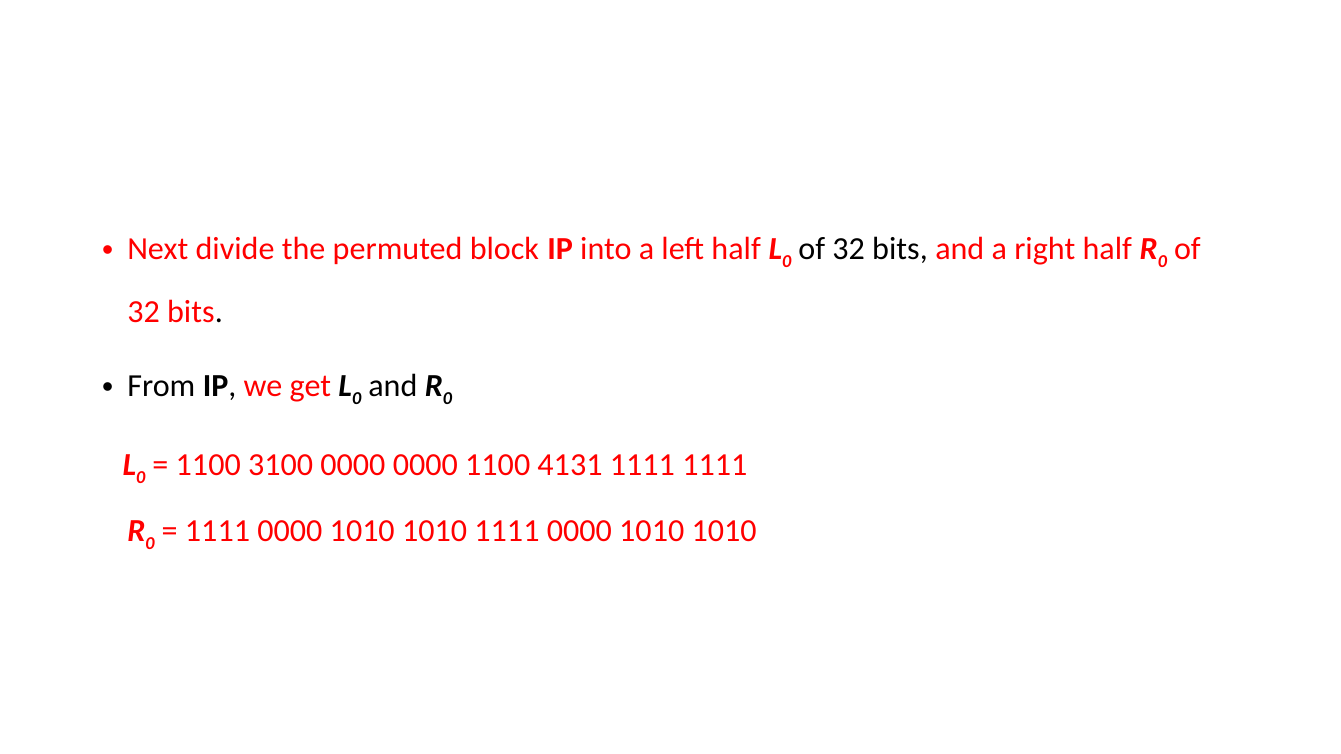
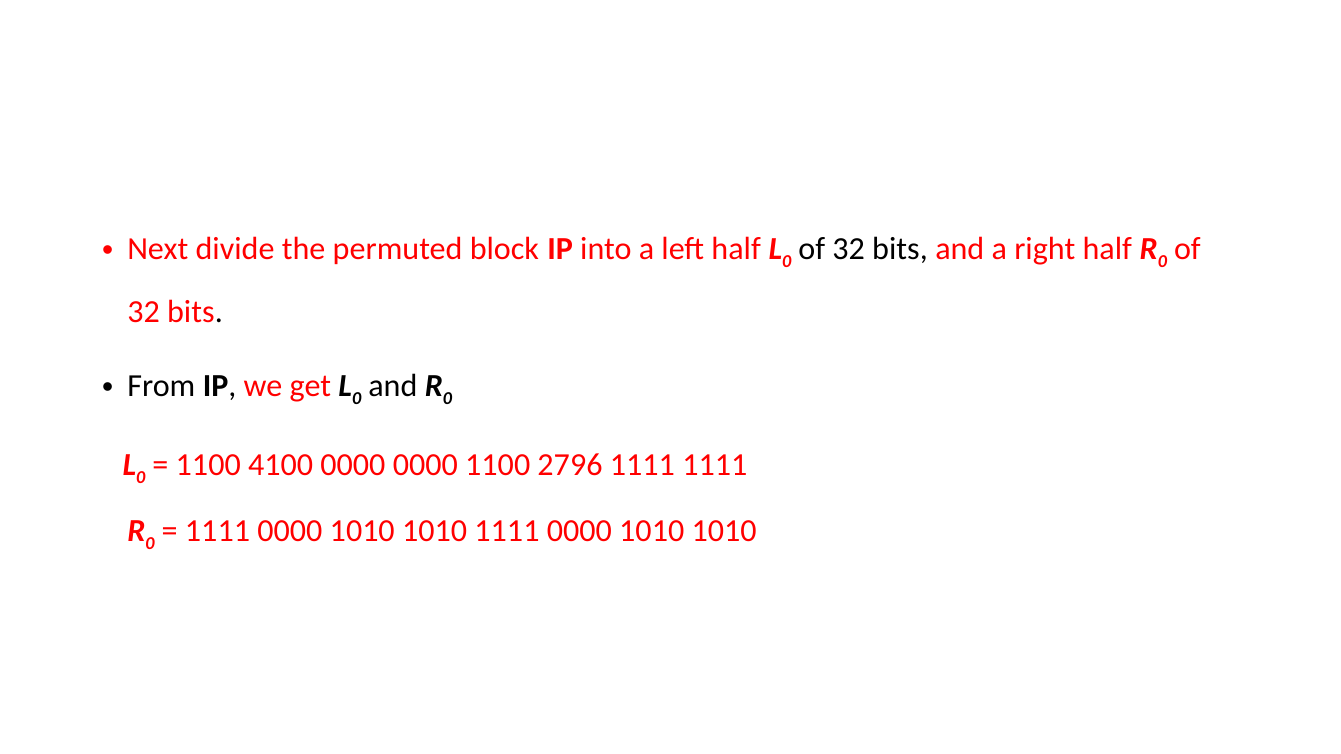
3100: 3100 -> 4100
4131: 4131 -> 2796
